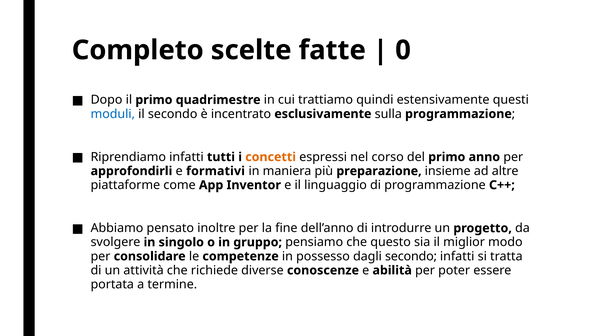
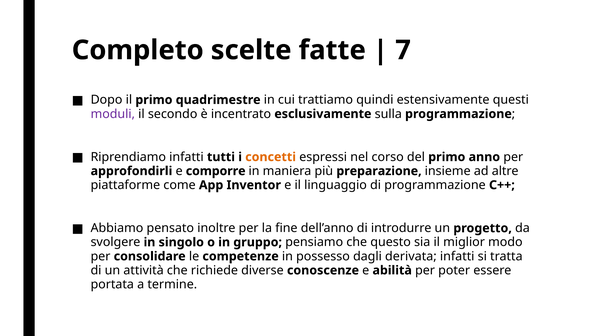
0: 0 -> 7
moduli colour: blue -> purple
formativi: formativi -> comporre
dagli secondo: secondo -> derivata
